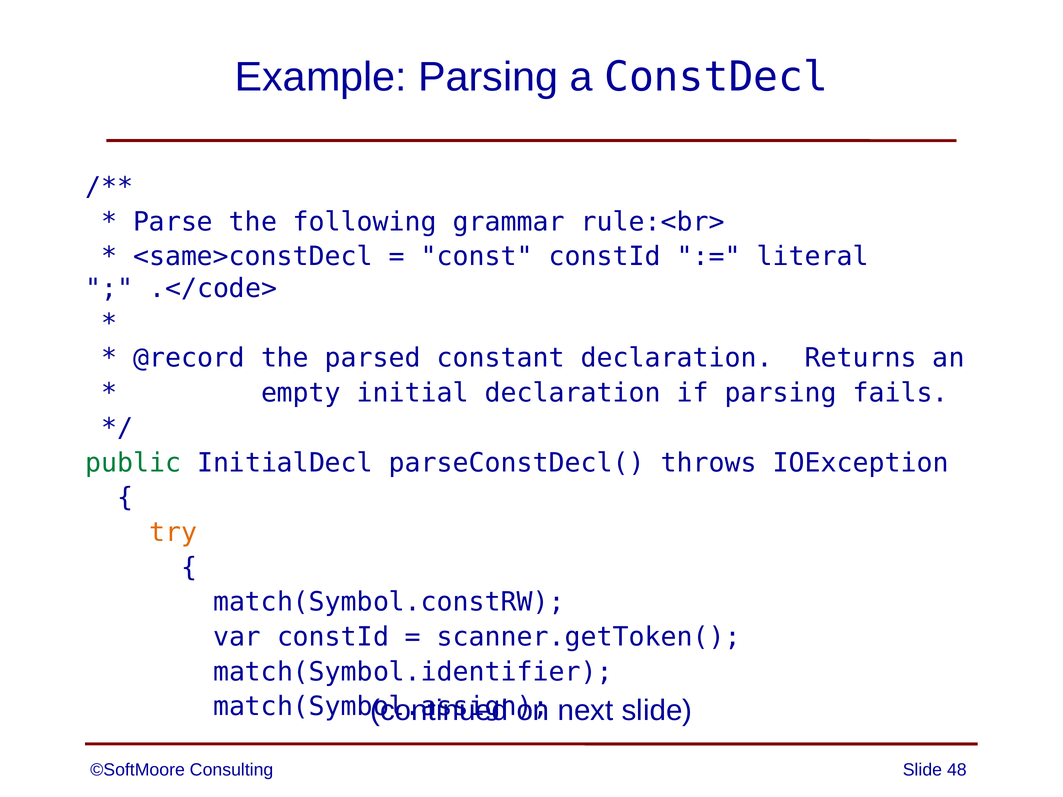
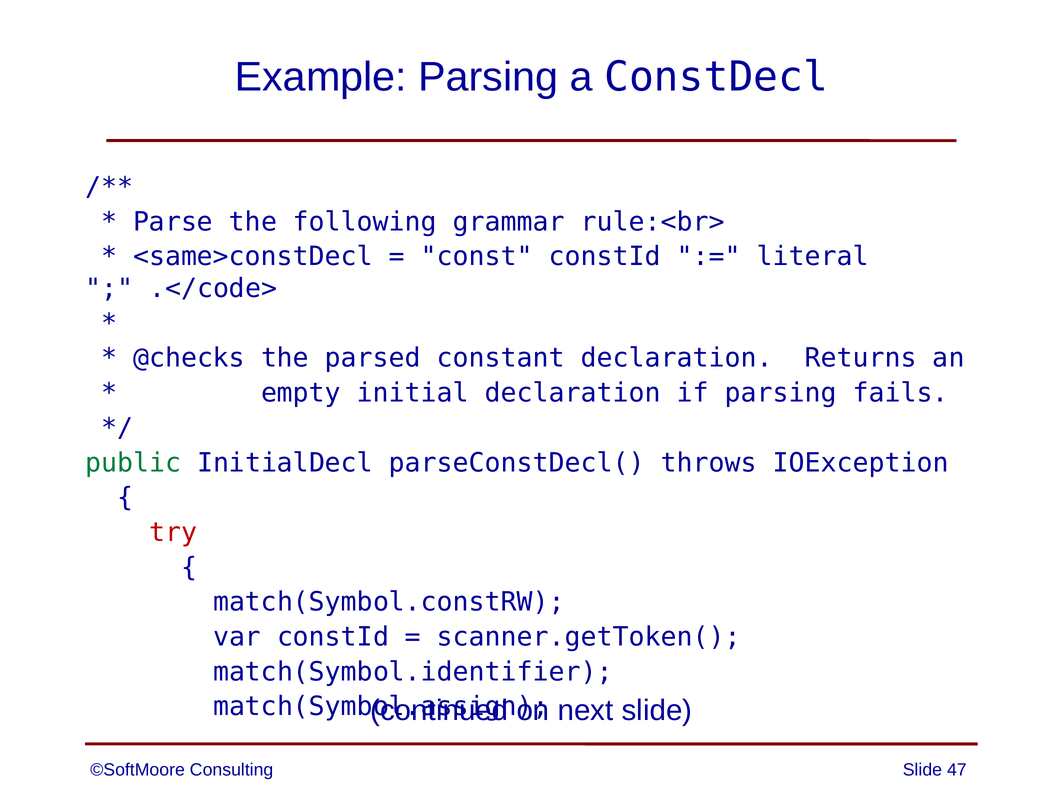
@record: @record -> @checks
try colour: orange -> red
48: 48 -> 47
